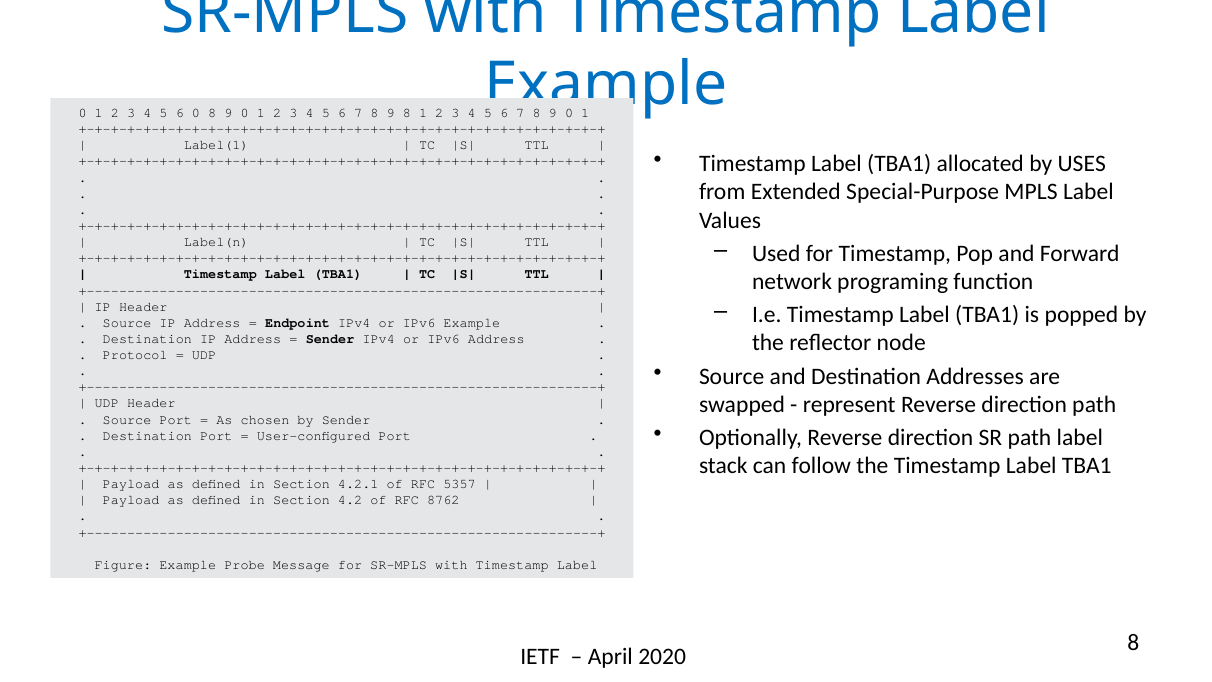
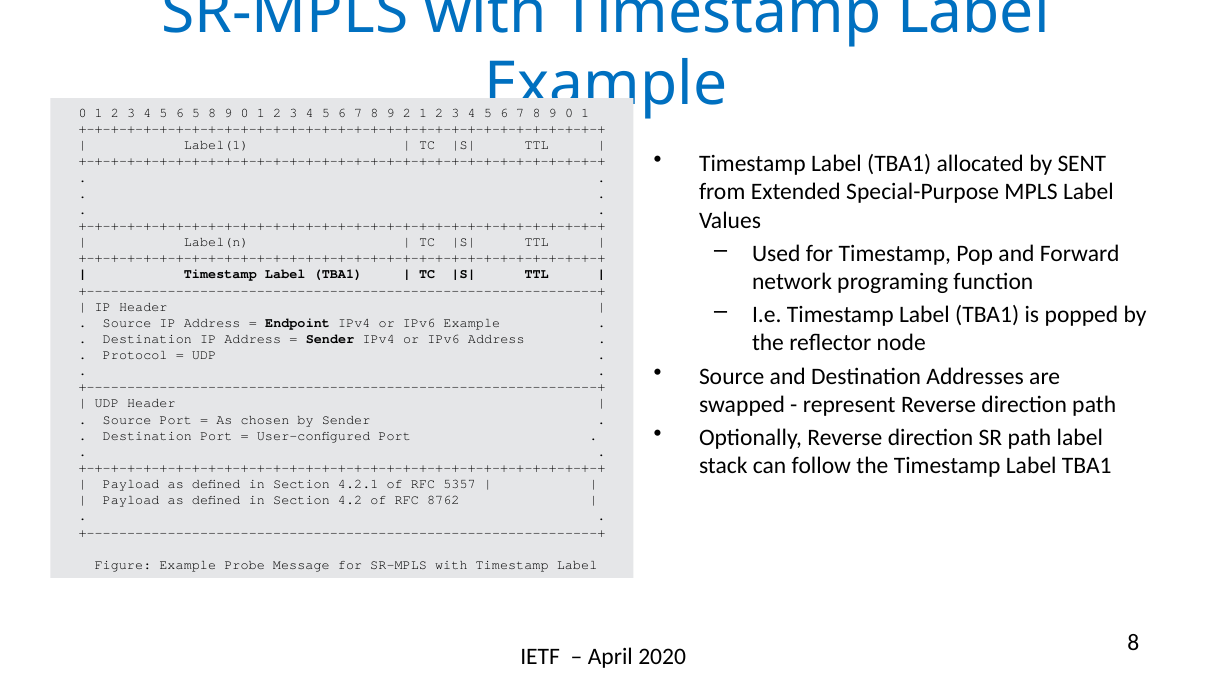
6 0: 0 -> 5
9 8: 8 -> 2
USES: USES -> SENT
